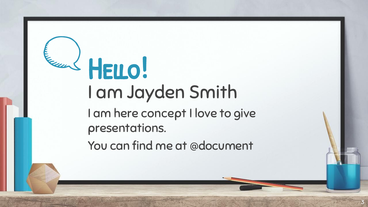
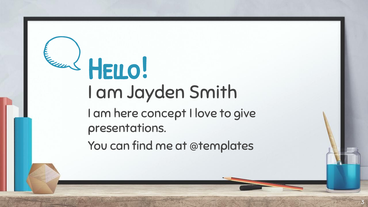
@document: @document -> @templates
